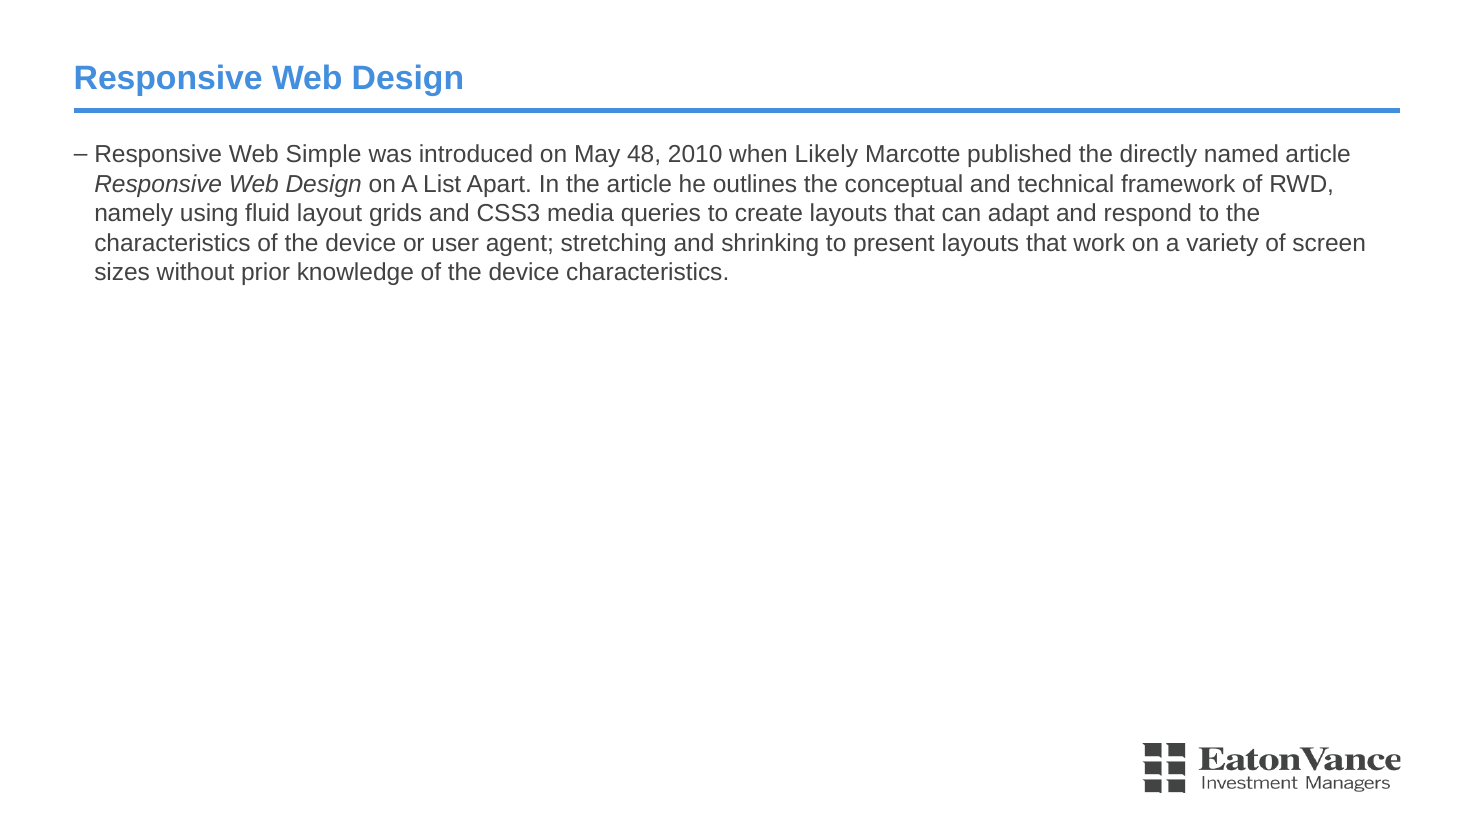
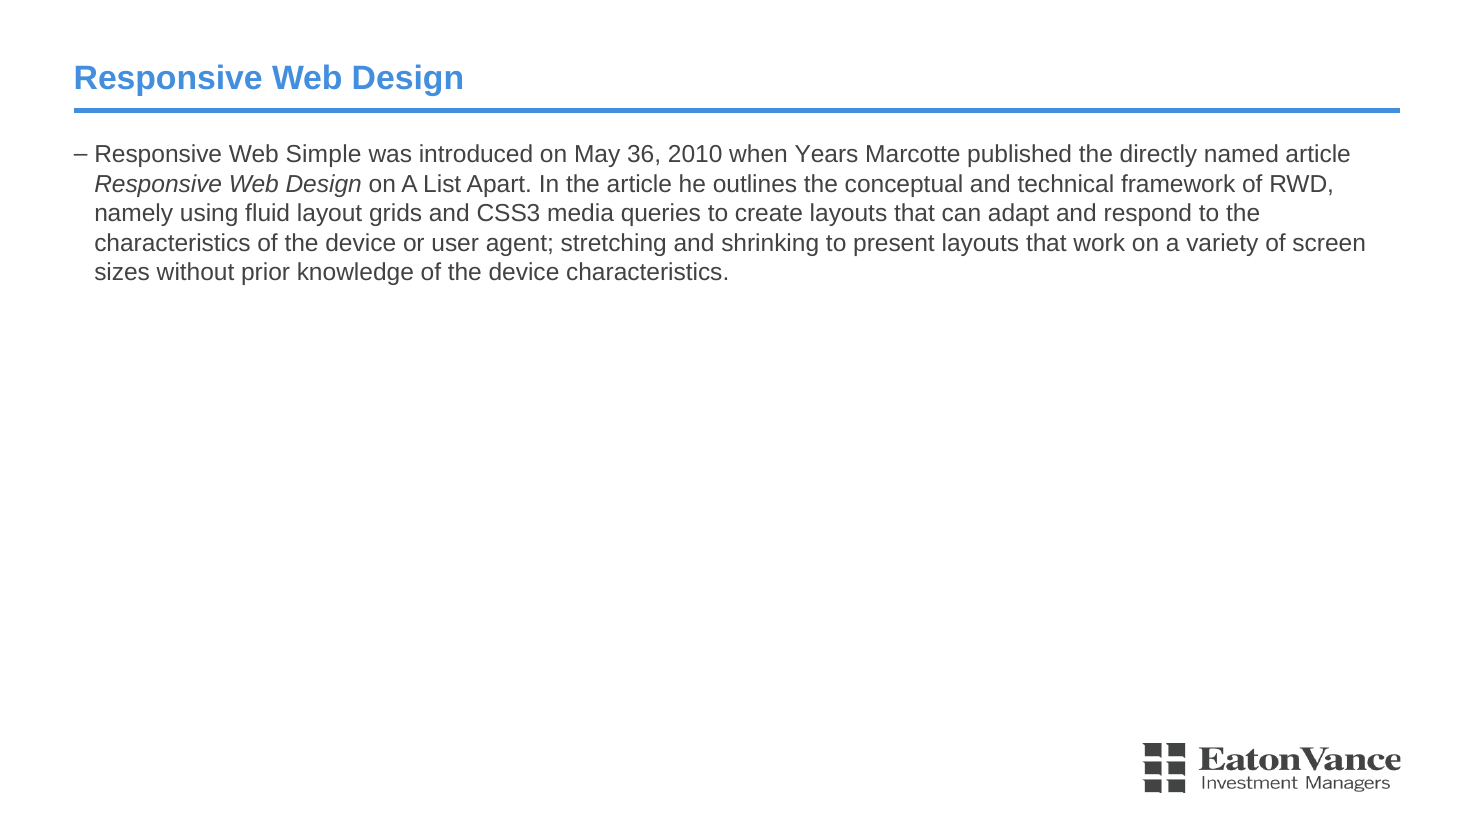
48: 48 -> 36
Likely: Likely -> Years
